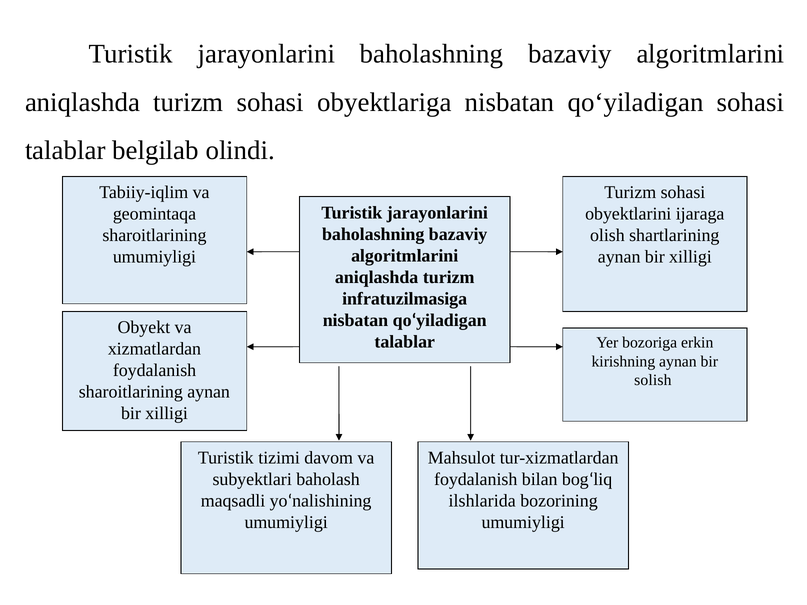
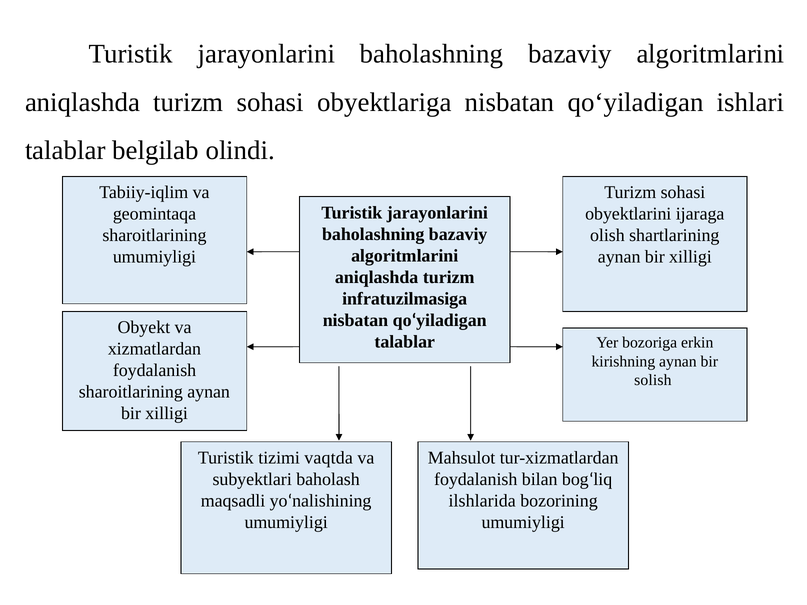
qo‘yiladigan sohasi: sohasi -> ishlari
davom: davom -> vaqtda
